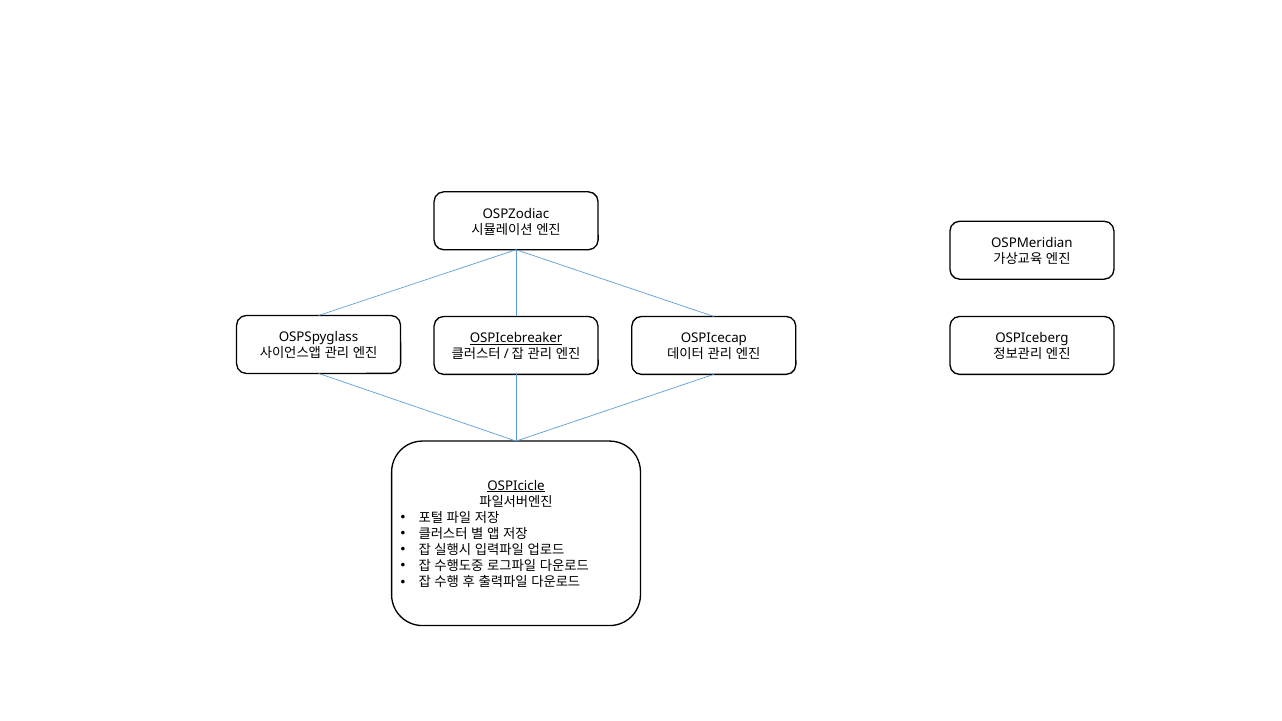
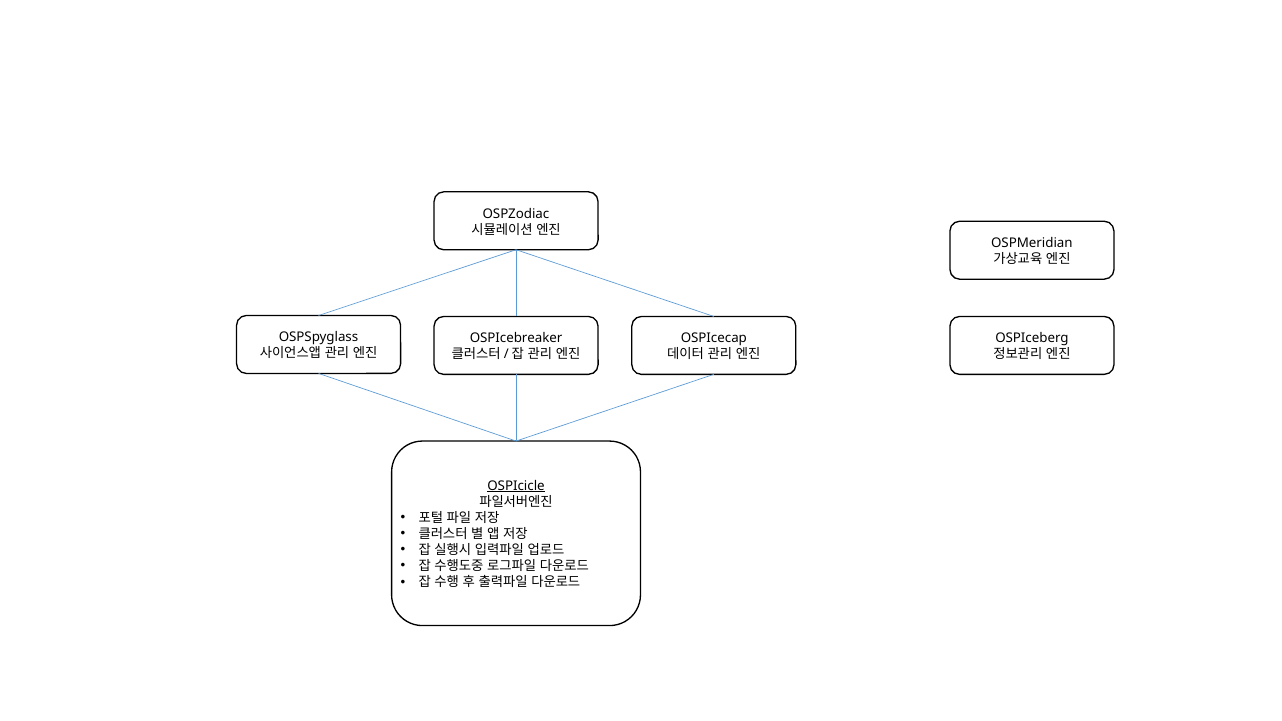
OSPIcebreaker underline: present -> none
